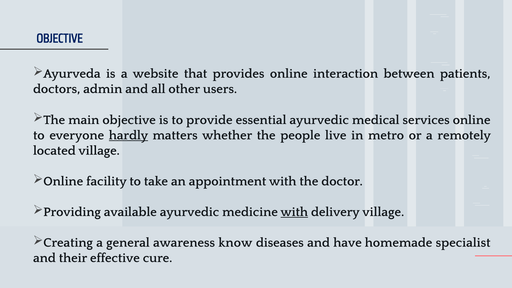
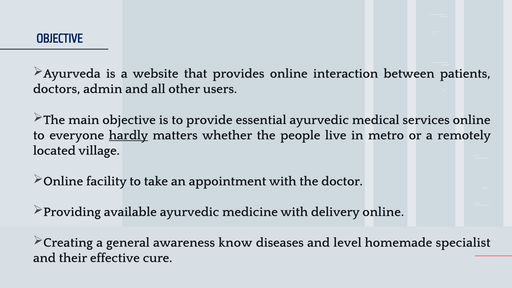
with at (294, 212) underline: present -> none
delivery village: village -> online
have: have -> level
